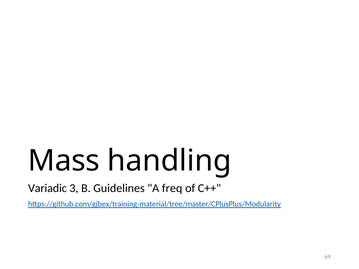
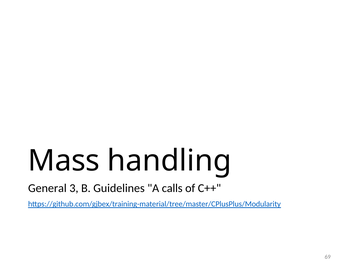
Variadic: Variadic -> General
freq: freq -> calls
